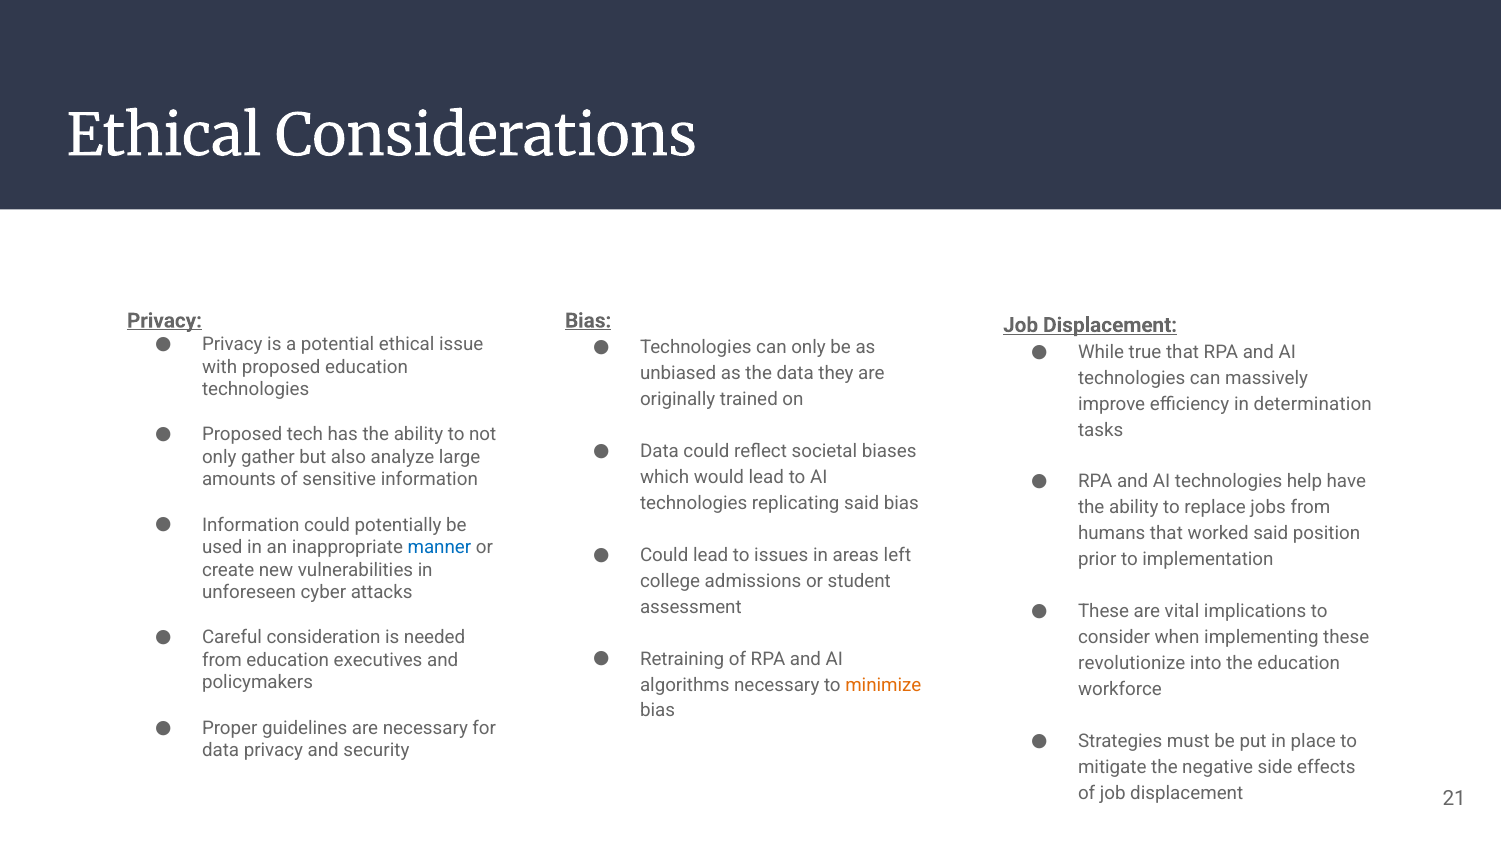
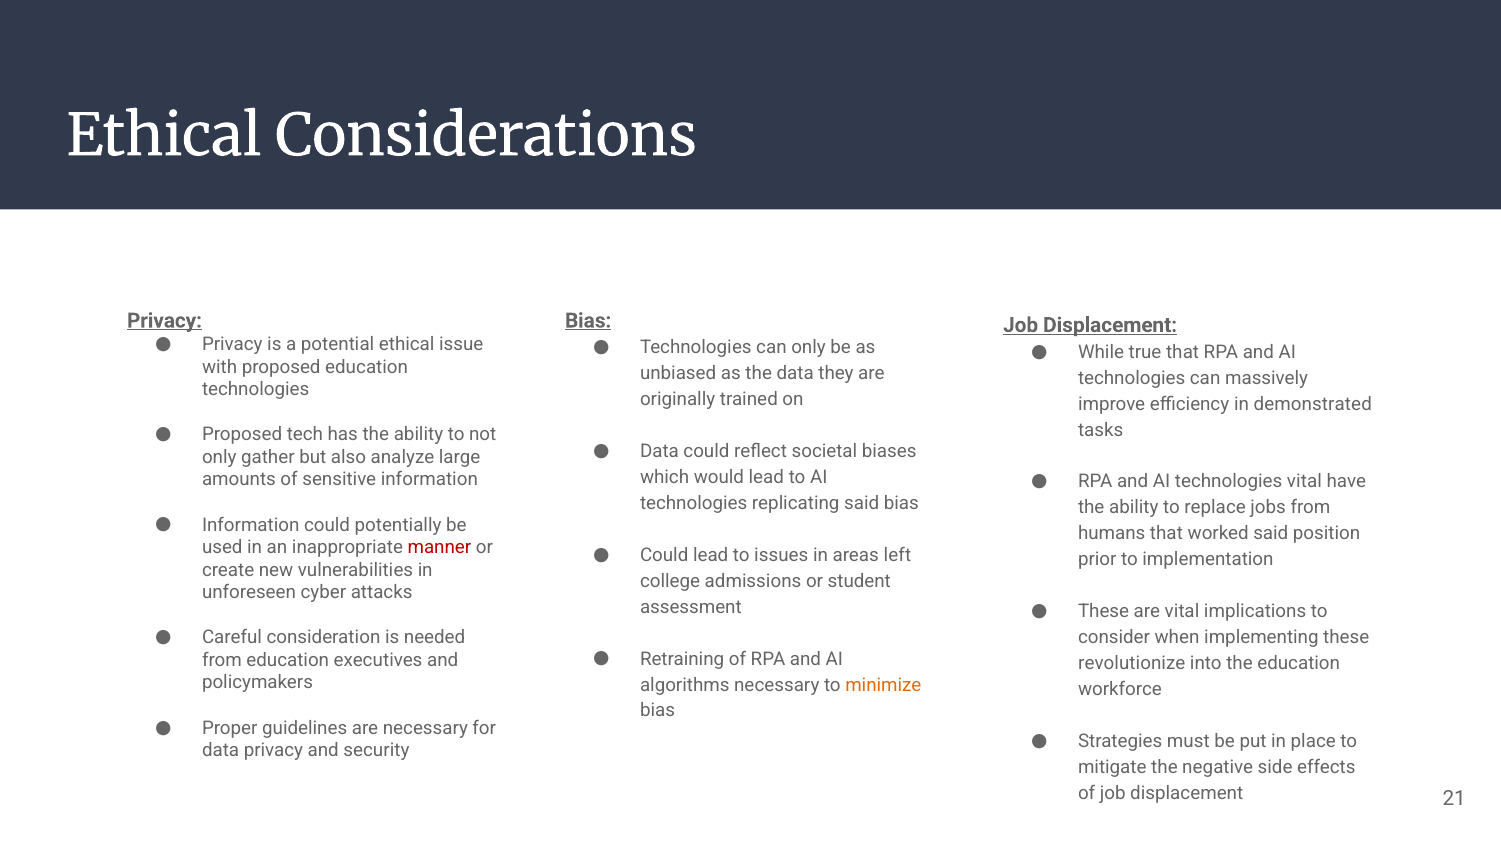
determination: determination -> demonstrated
technologies help: help -> vital
manner colour: blue -> red
